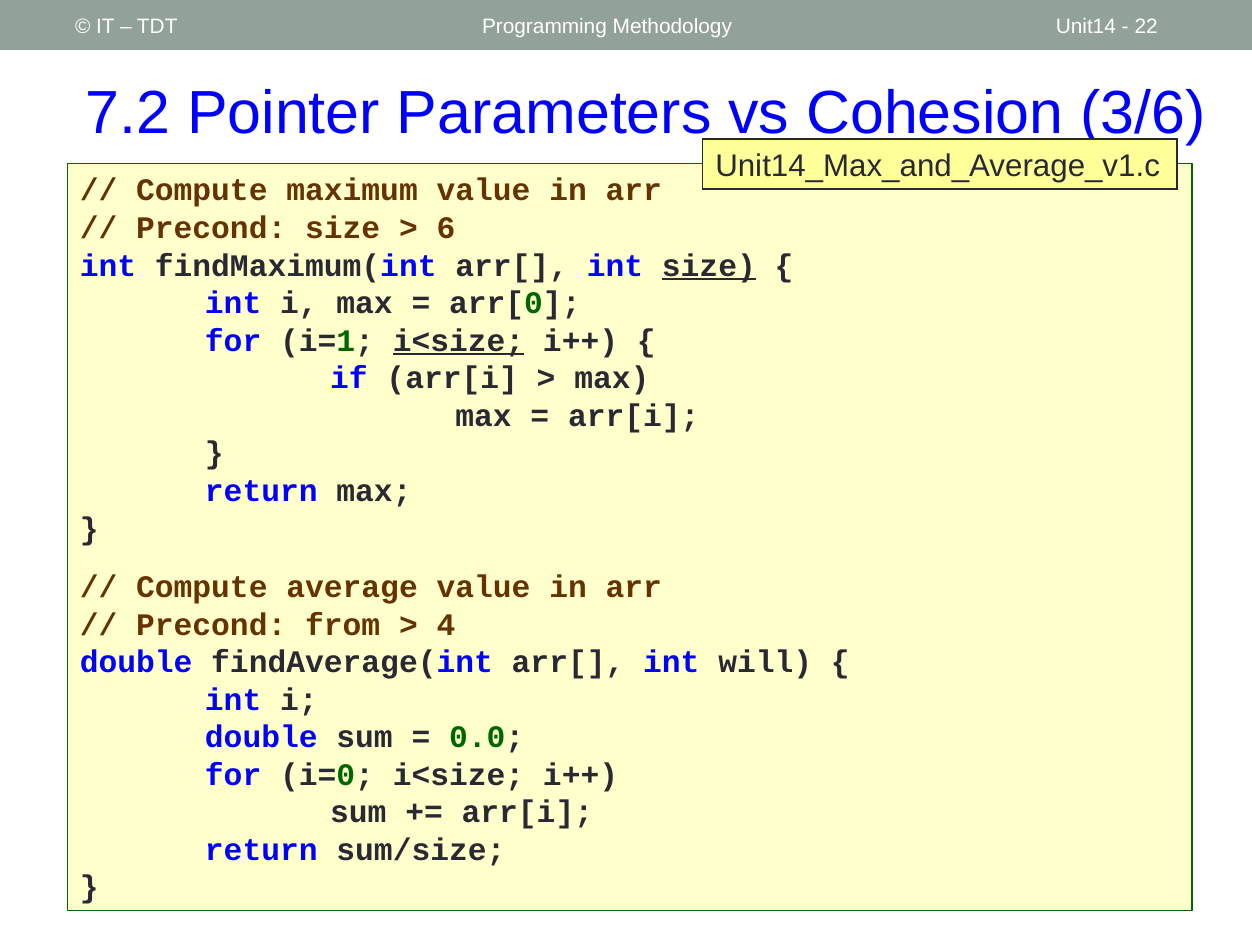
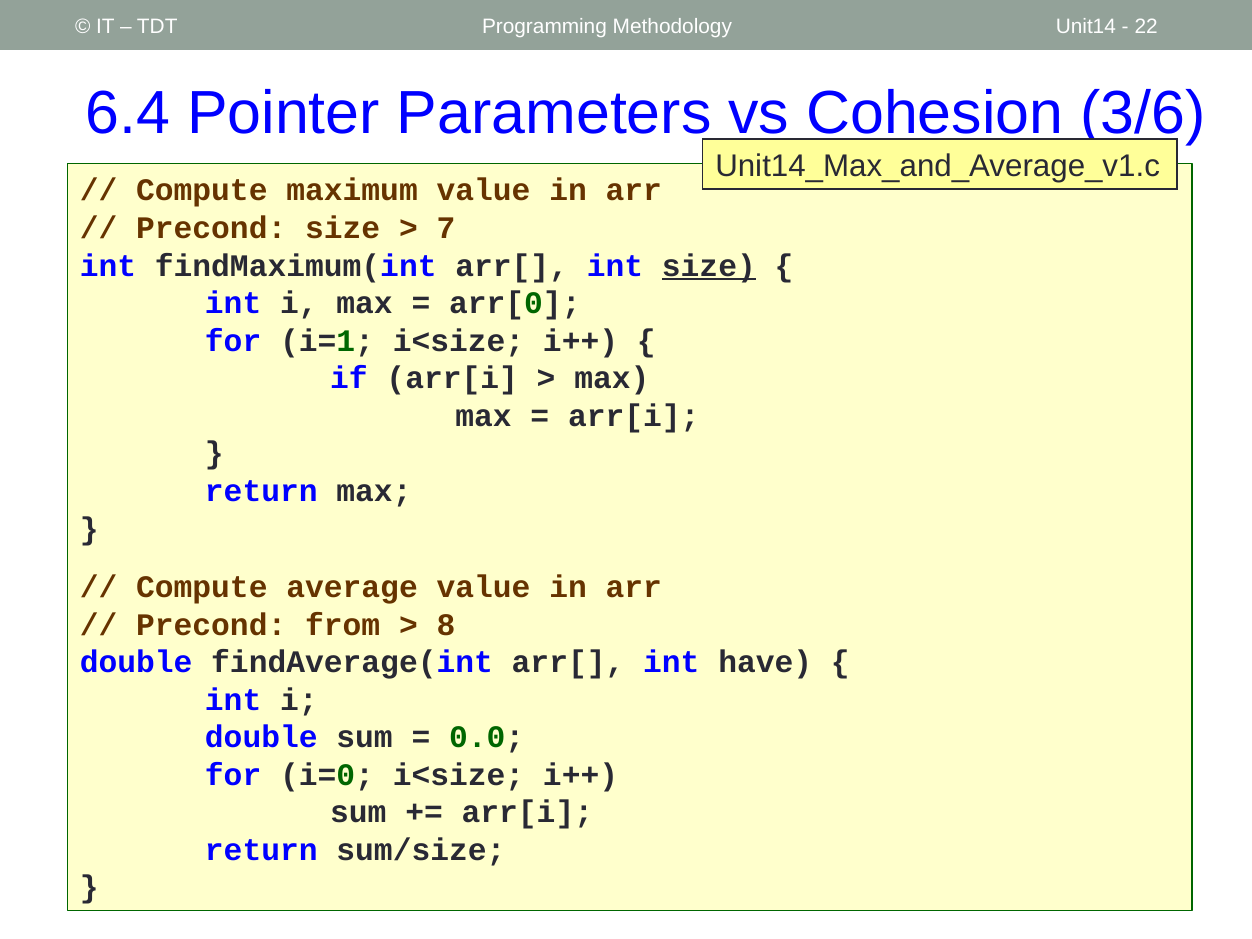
7.2: 7.2 -> 6.4
6: 6 -> 7
i<size at (458, 341) underline: present -> none
4: 4 -> 8
will: will -> have
